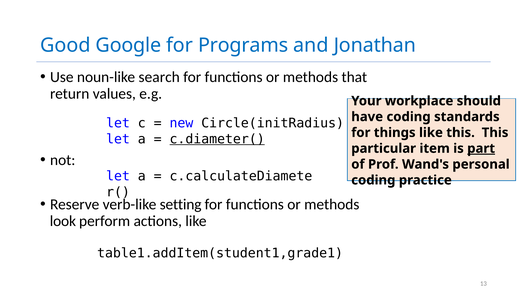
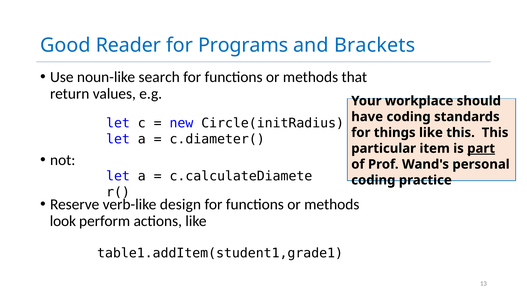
Google: Google -> Reader
Jonathan: Jonathan -> Brackets
c.diameter( underline: present -> none
setting: setting -> design
